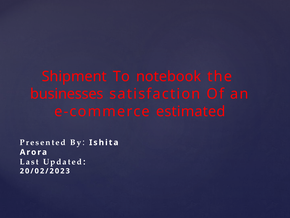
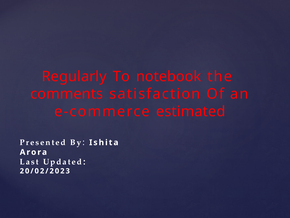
Shipment: Shipment -> Regularly
businesses: businesses -> comments
